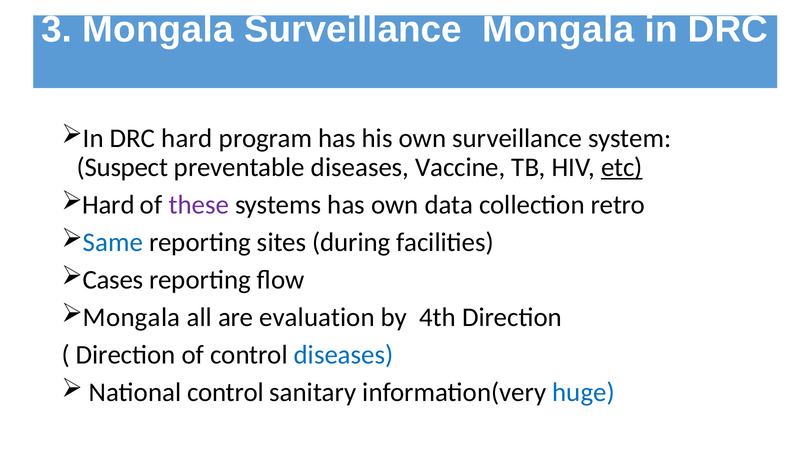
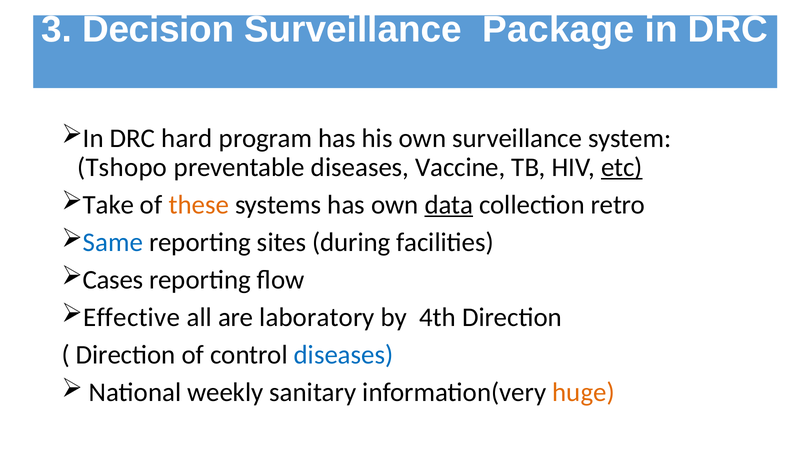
3 Mongala: Mongala -> Decision
Surveillance Mongala: Mongala -> Package
Suspect: Suspect -> Tshopo
Hard at (108, 205): Hard -> Take
these colour: purple -> orange
data underline: none -> present
Mongala at (132, 317): Mongala -> Effective
evaluation: evaluation -> laboratory
National control: control -> weekly
huge colour: blue -> orange
